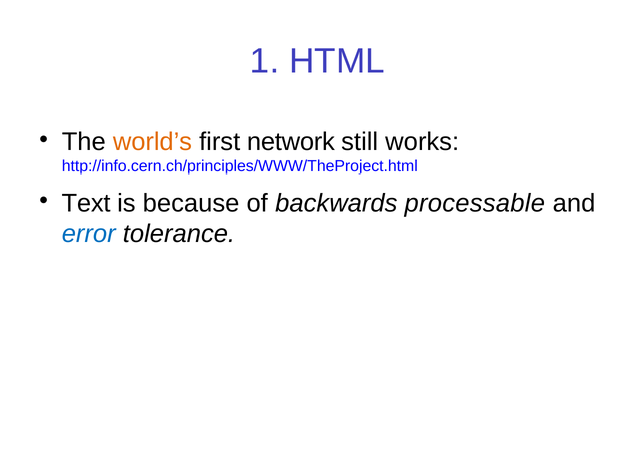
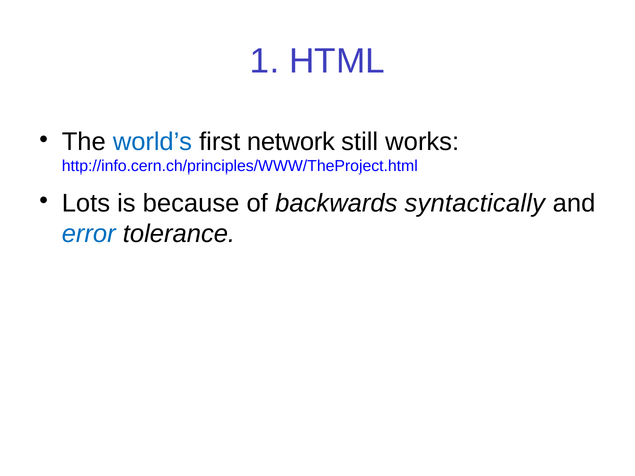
world’s colour: orange -> blue
Text: Text -> Lots
processable: processable -> syntactically
